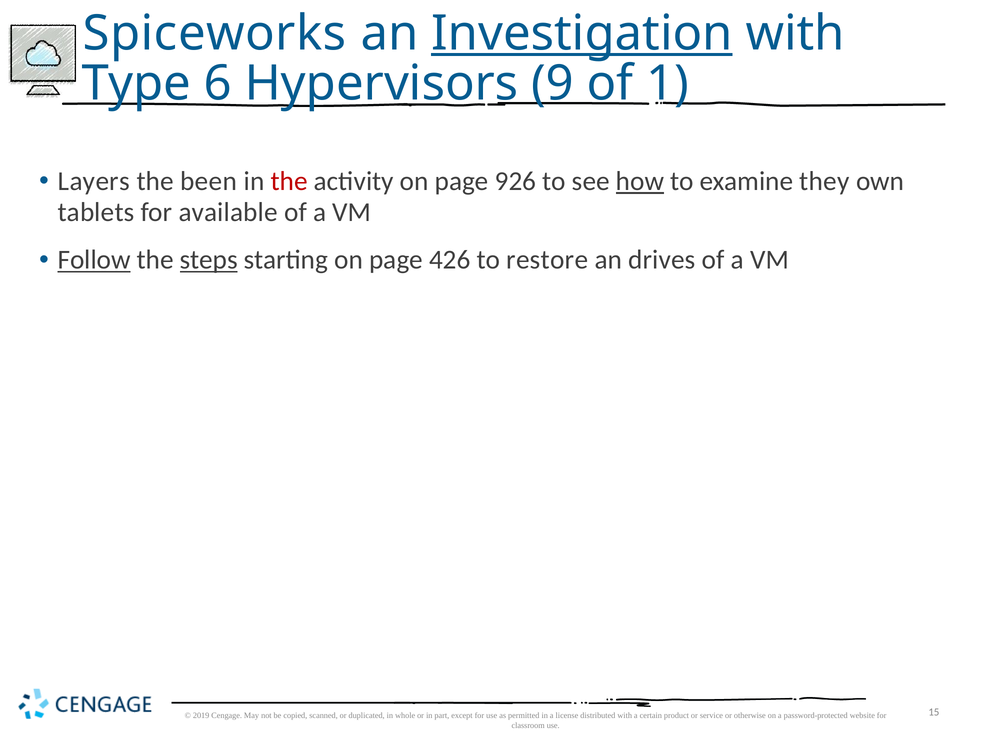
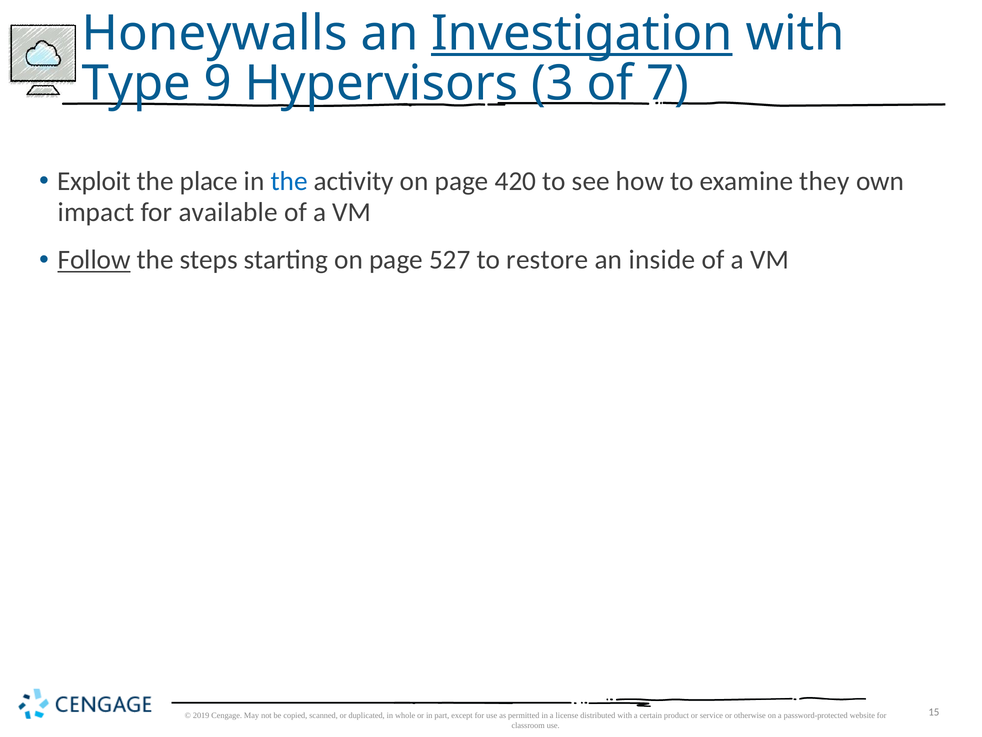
Spiceworks: Spiceworks -> Honeywalls
6: 6 -> 9
9: 9 -> 3
1: 1 -> 7
Layers: Layers -> Exploit
been: been -> place
the at (289, 181) colour: red -> blue
926: 926 -> 420
how underline: present -> none
tablets: tablets -> impact
steps underline: present -> none
426: 426 -> 527
drives: drives -> inside
